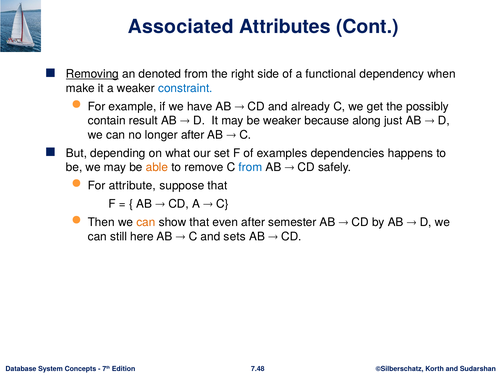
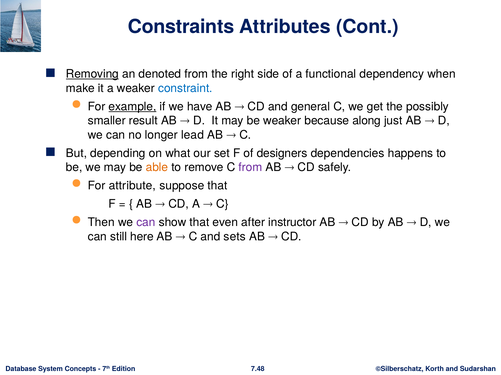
Associated: Associated -> Constraints
example underline: none -> present
already: already -> general
contain: contain -> smaller
longer after: after -> lead
examples: examples -> designers
from at (250, 168) colour: blue -> purple
can at (146, 223) colour: orange -> purple
semester: semester -> instructor
